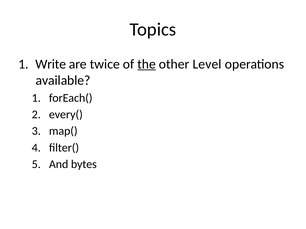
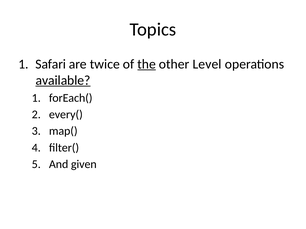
Write: Write -> Safari
available underline: none -> present
bytes: bytes -> given
